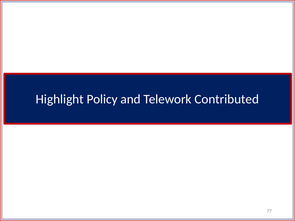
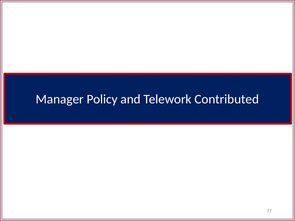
Highlight: Highlight -> Manager
